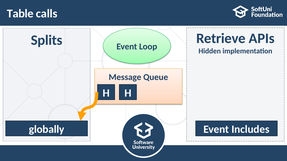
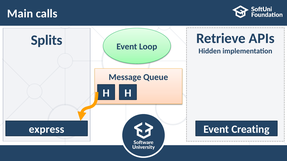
Table: Table -> Main
globally: globally -> express
Includes: Includes -> Creating
